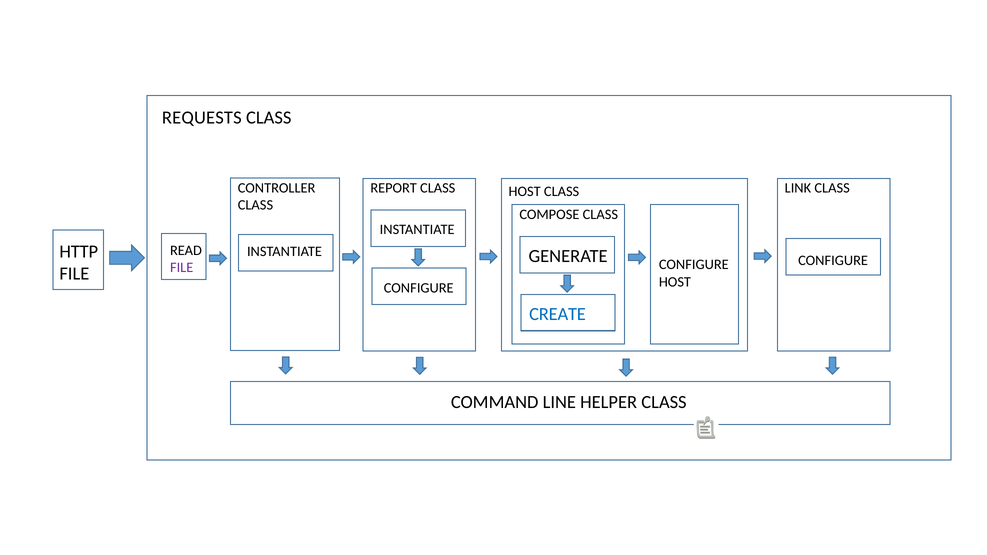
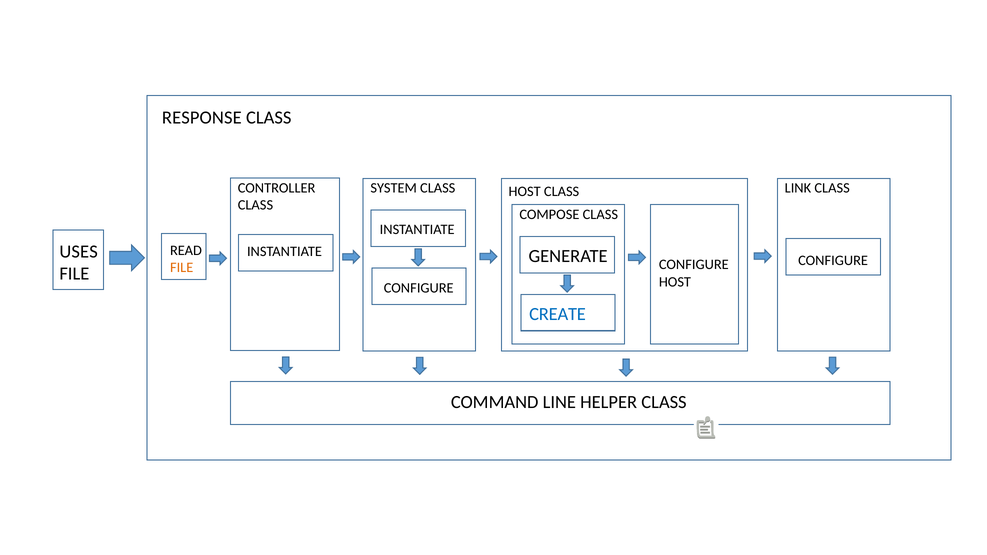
REQUESTS: REQUESTS -> RESPONSE
REPORT: REPORT -> SYSTEM
HTTP: HTTP -> USES
FILE at (182, 268) colour: purple -> orange
